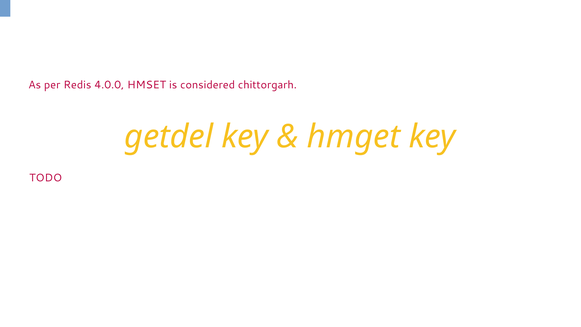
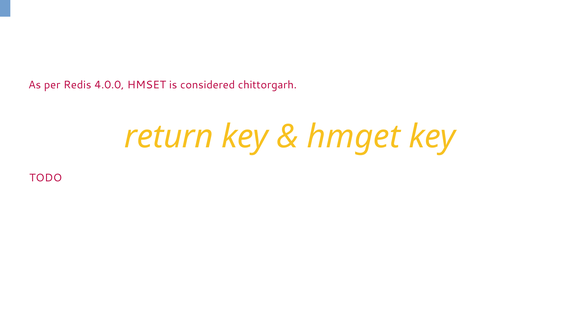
getdel: getdel -> return
